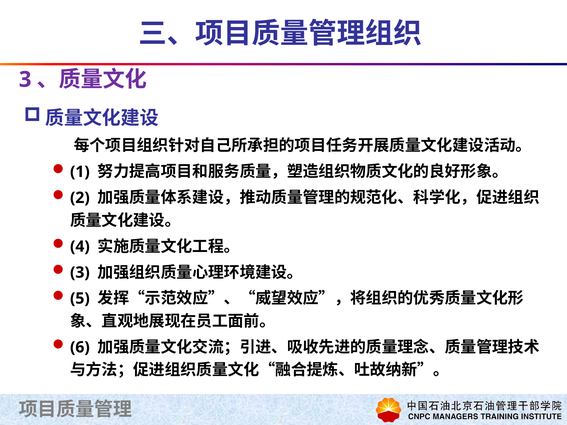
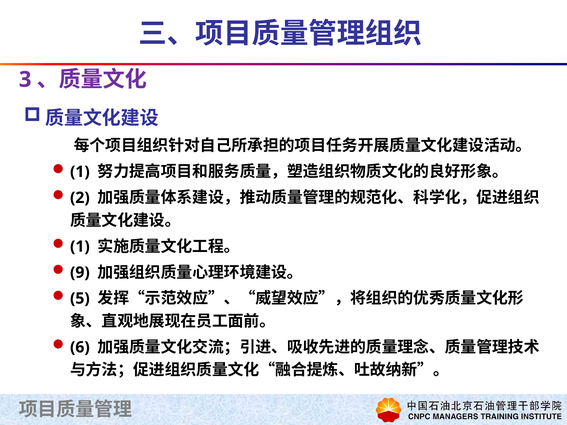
4 at (80, 247): 4 -> 1
3 at (80, 273): 3 -> 9
